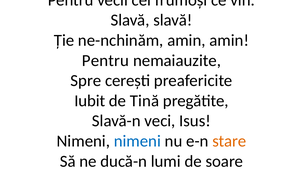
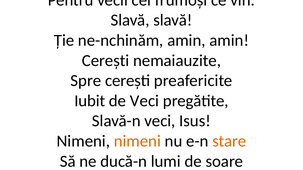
Pentru at (106, 61): Pentru -> Cerești
de Tină: Tină -> Veci
nimeni at (137, 141) colour: blue -> orange
